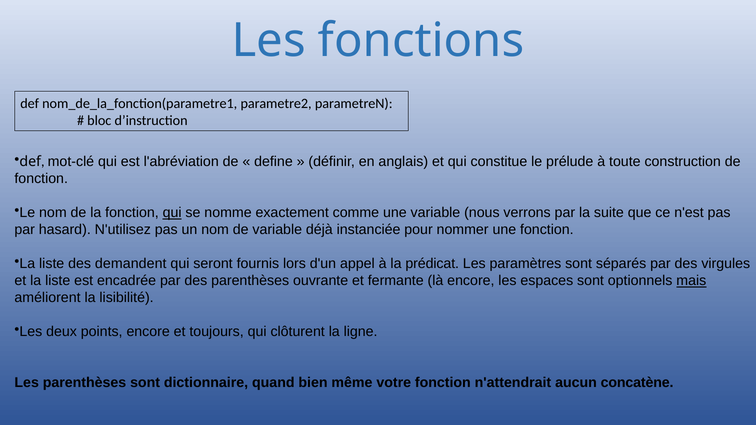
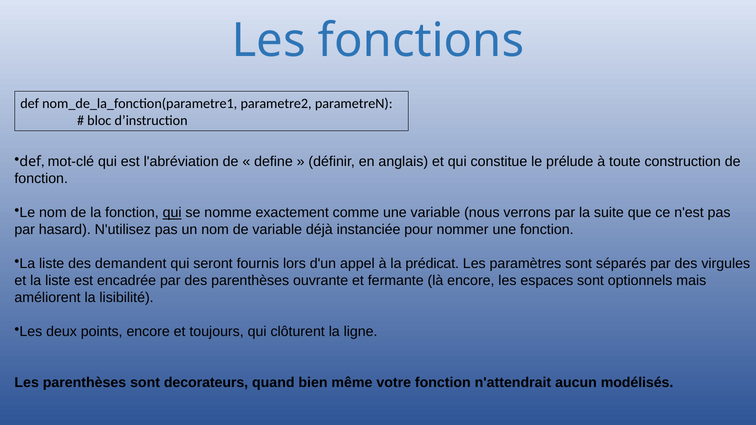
mais underline: present -> none
dictionnaire: dictionnaire -> decorateurs
concatène: concatène -> modélisés
